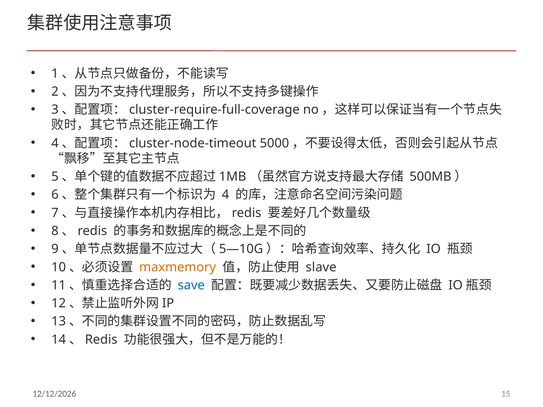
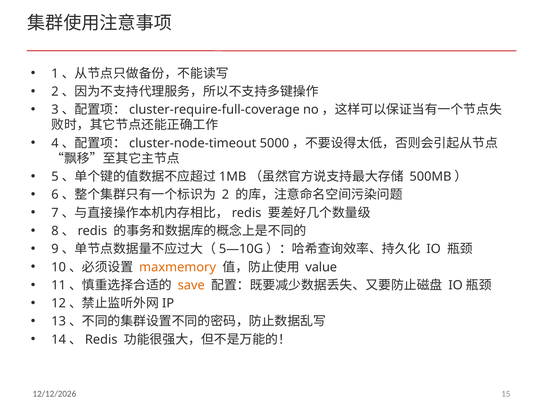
4: 4 -> 2
slave: slave -> value
save colour: blue -> orange
